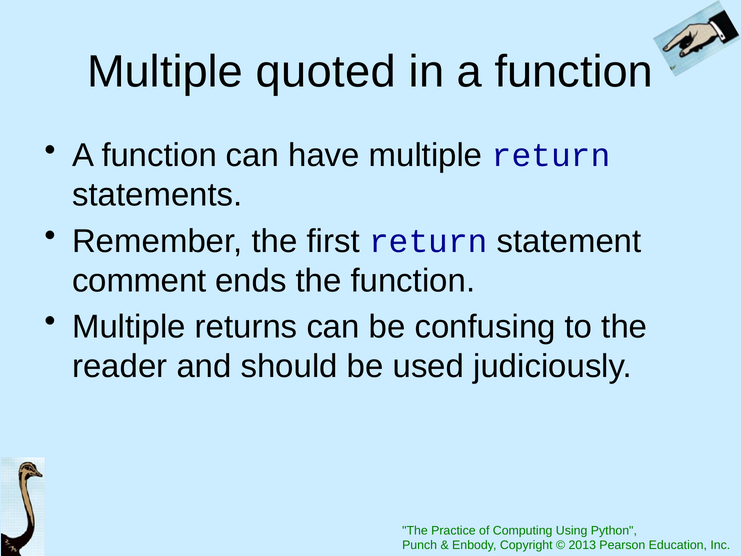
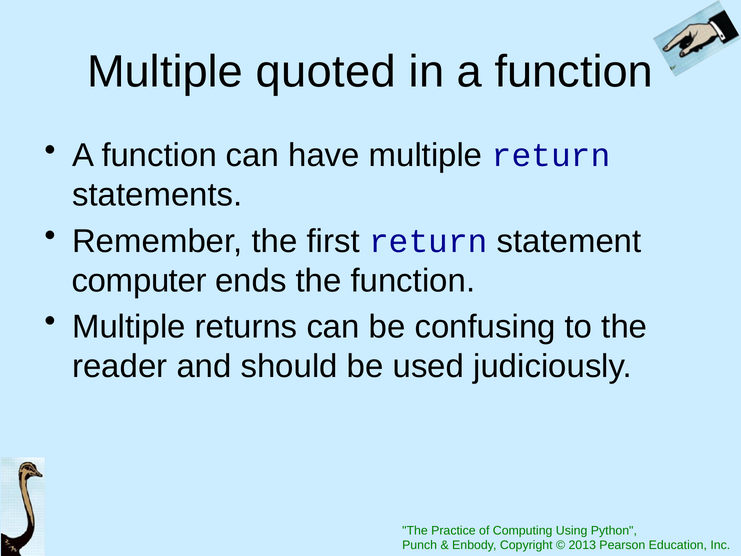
comment: comment -> computer
